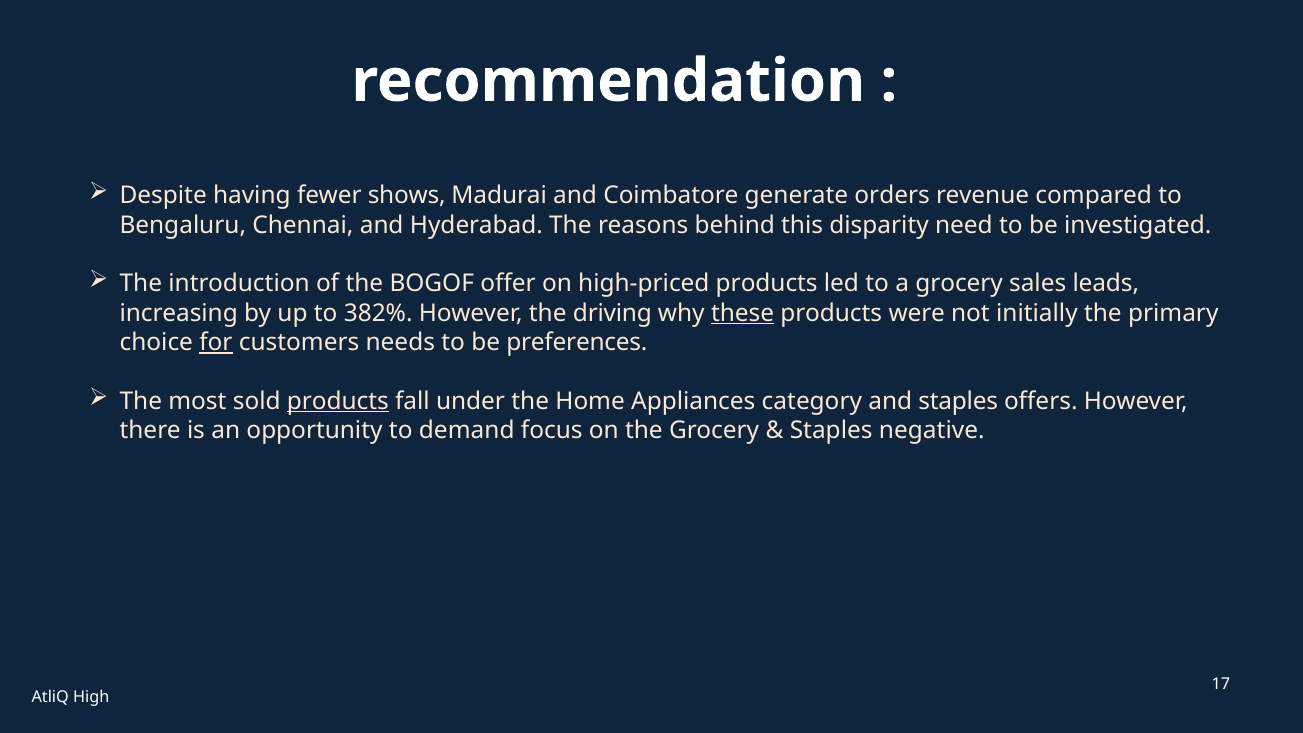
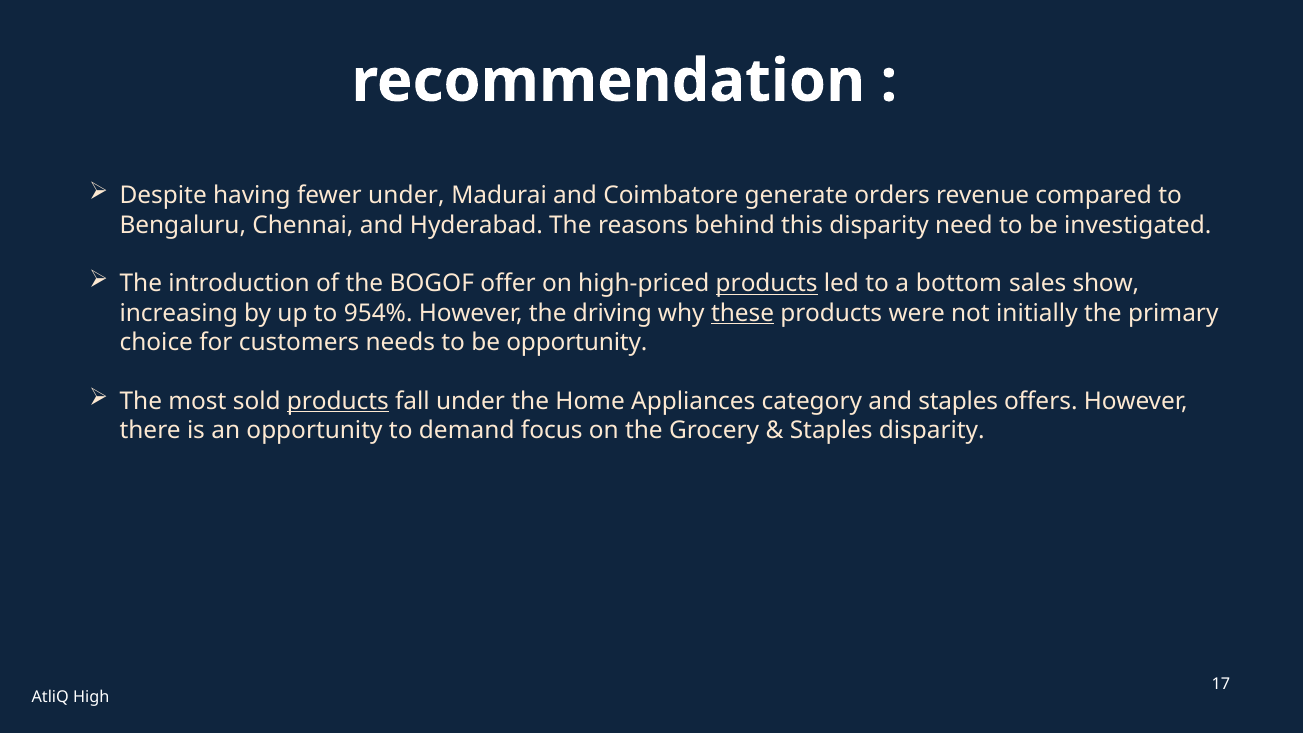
fewer shows: shows -> under
products at (767, 284) underline: none -> present
a grocery: grocery -> bottom
leads: leads -> show
382%: 382% -> 954%
for underline: present -> none
be preferences: preferences -> opportunity
Staples negative: negative -> disparity
